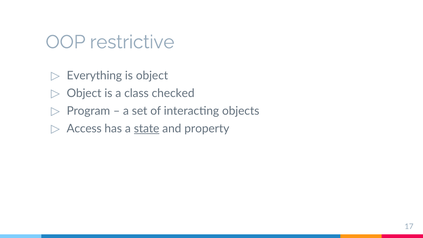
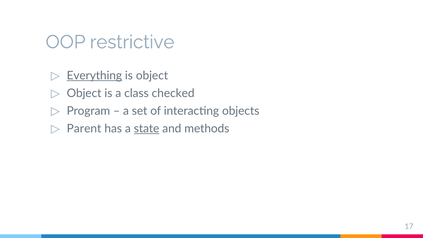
Everything underline: none -> present
Access: Access -> Parent
property: property -> methods
